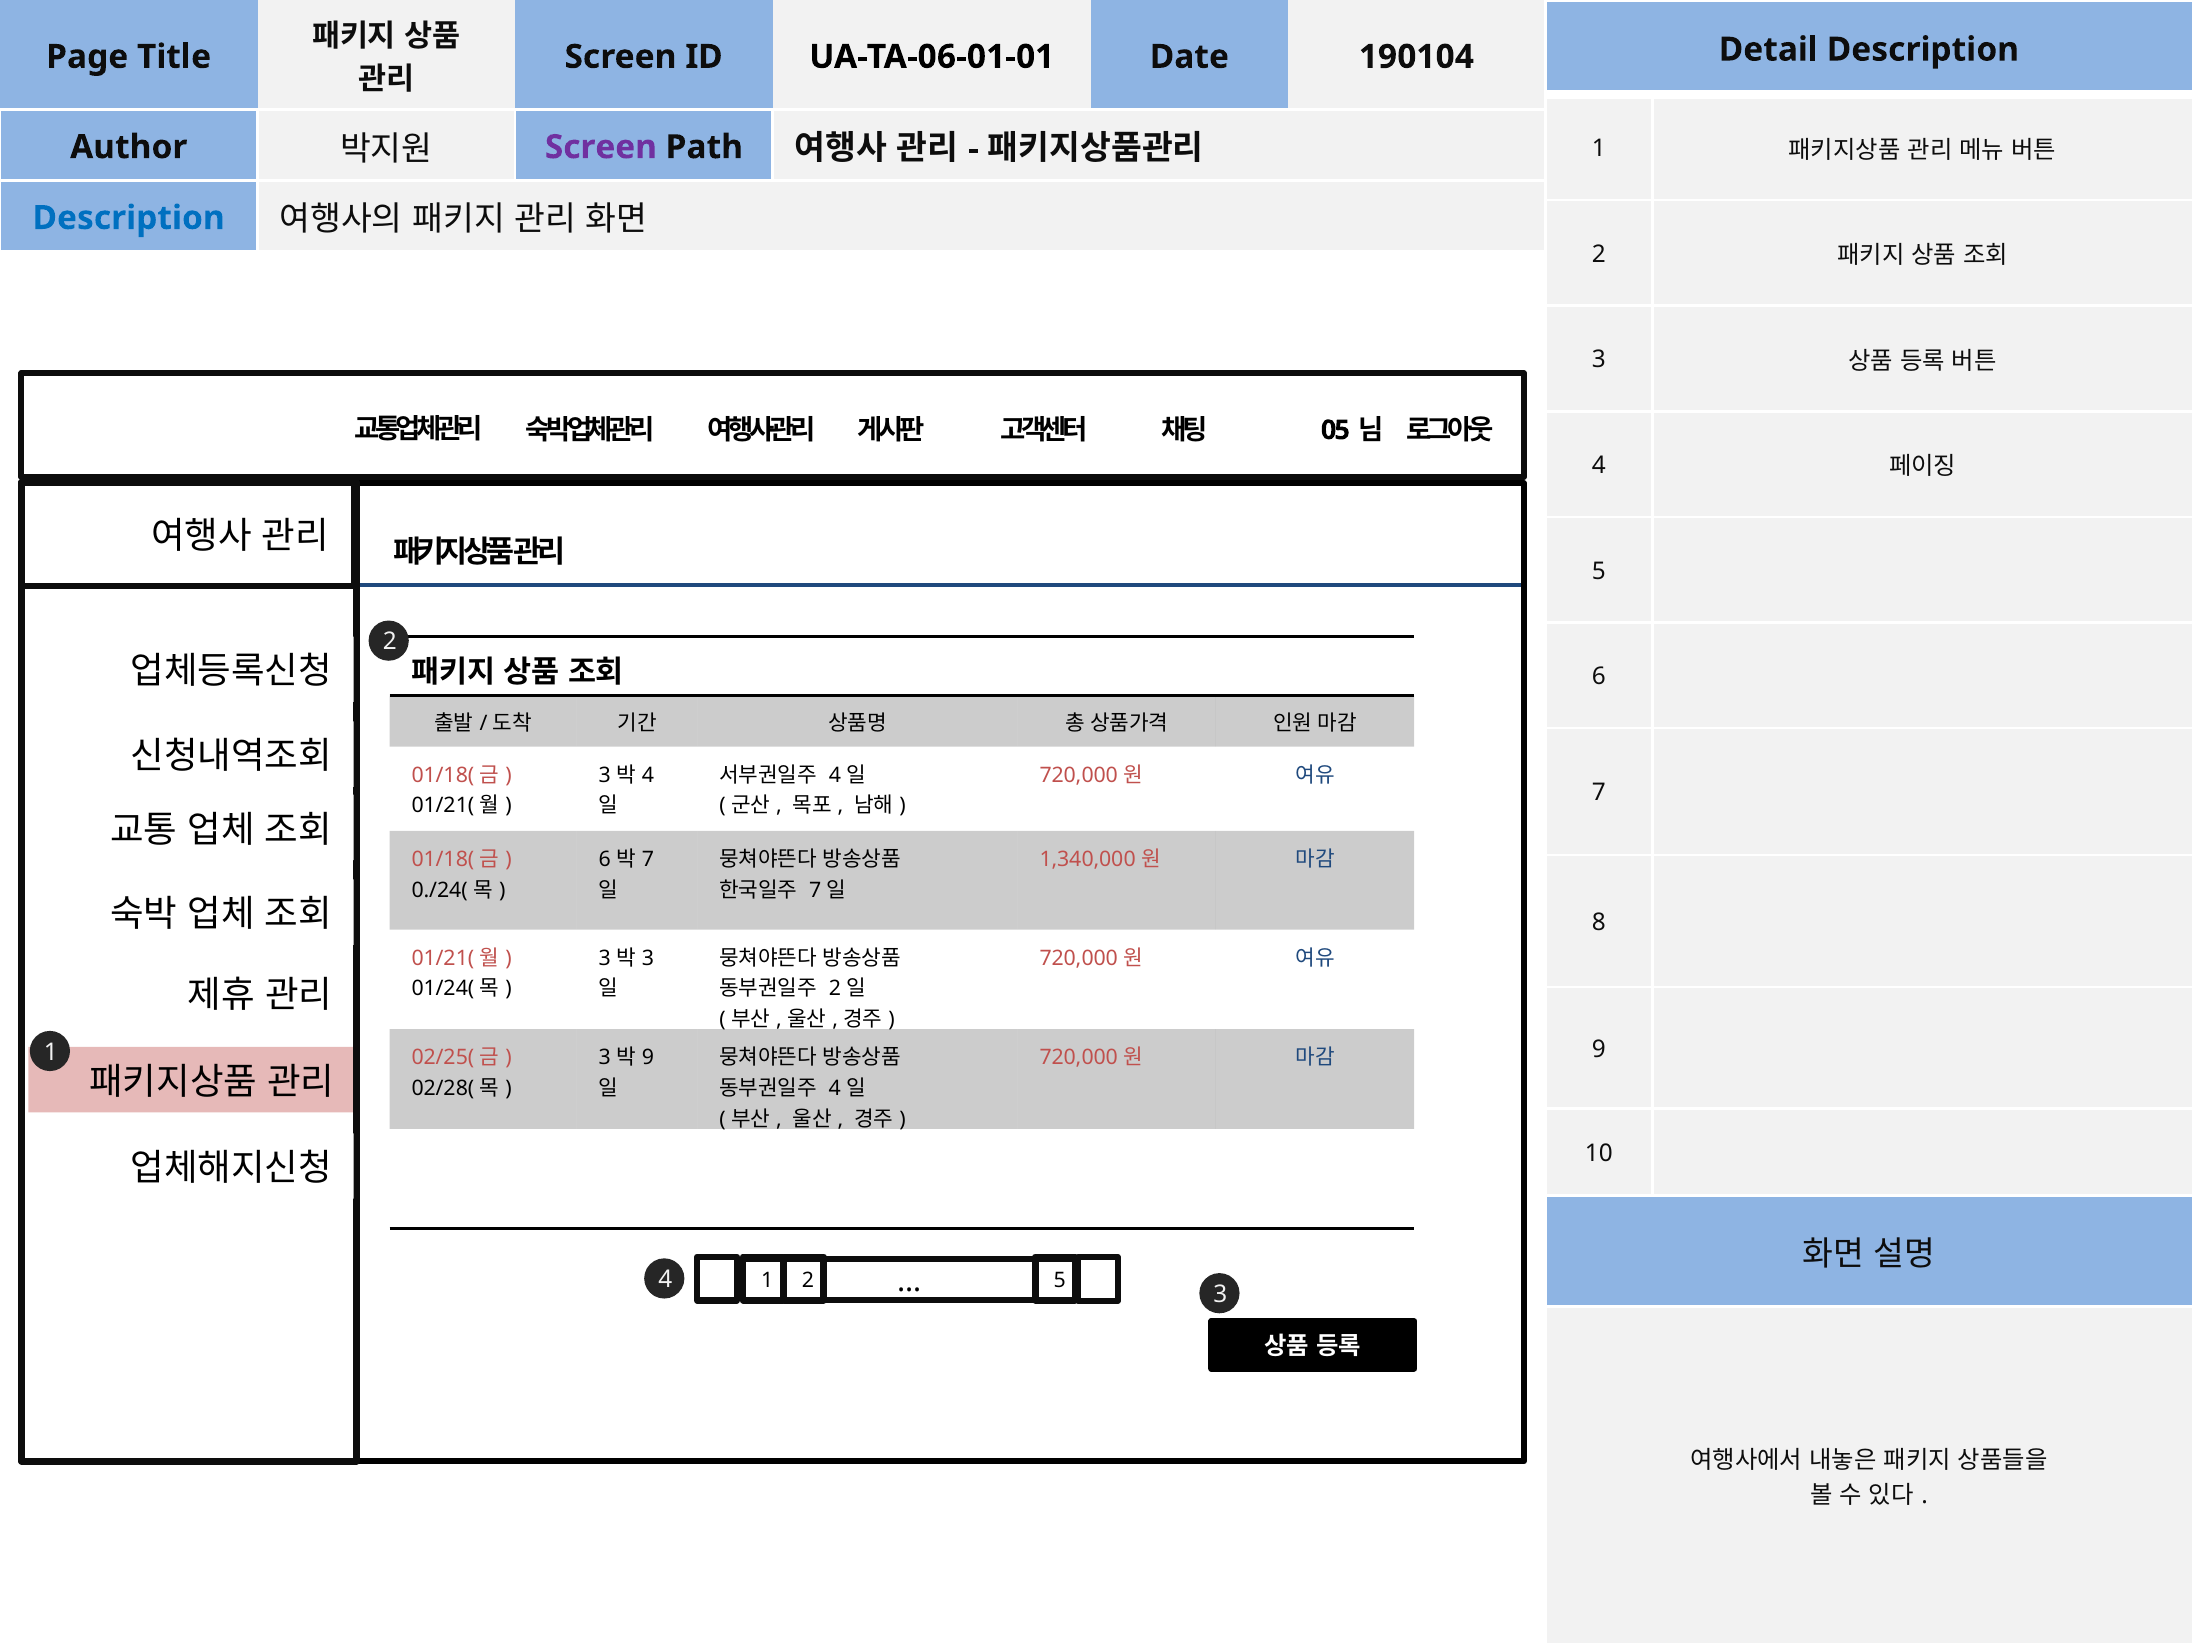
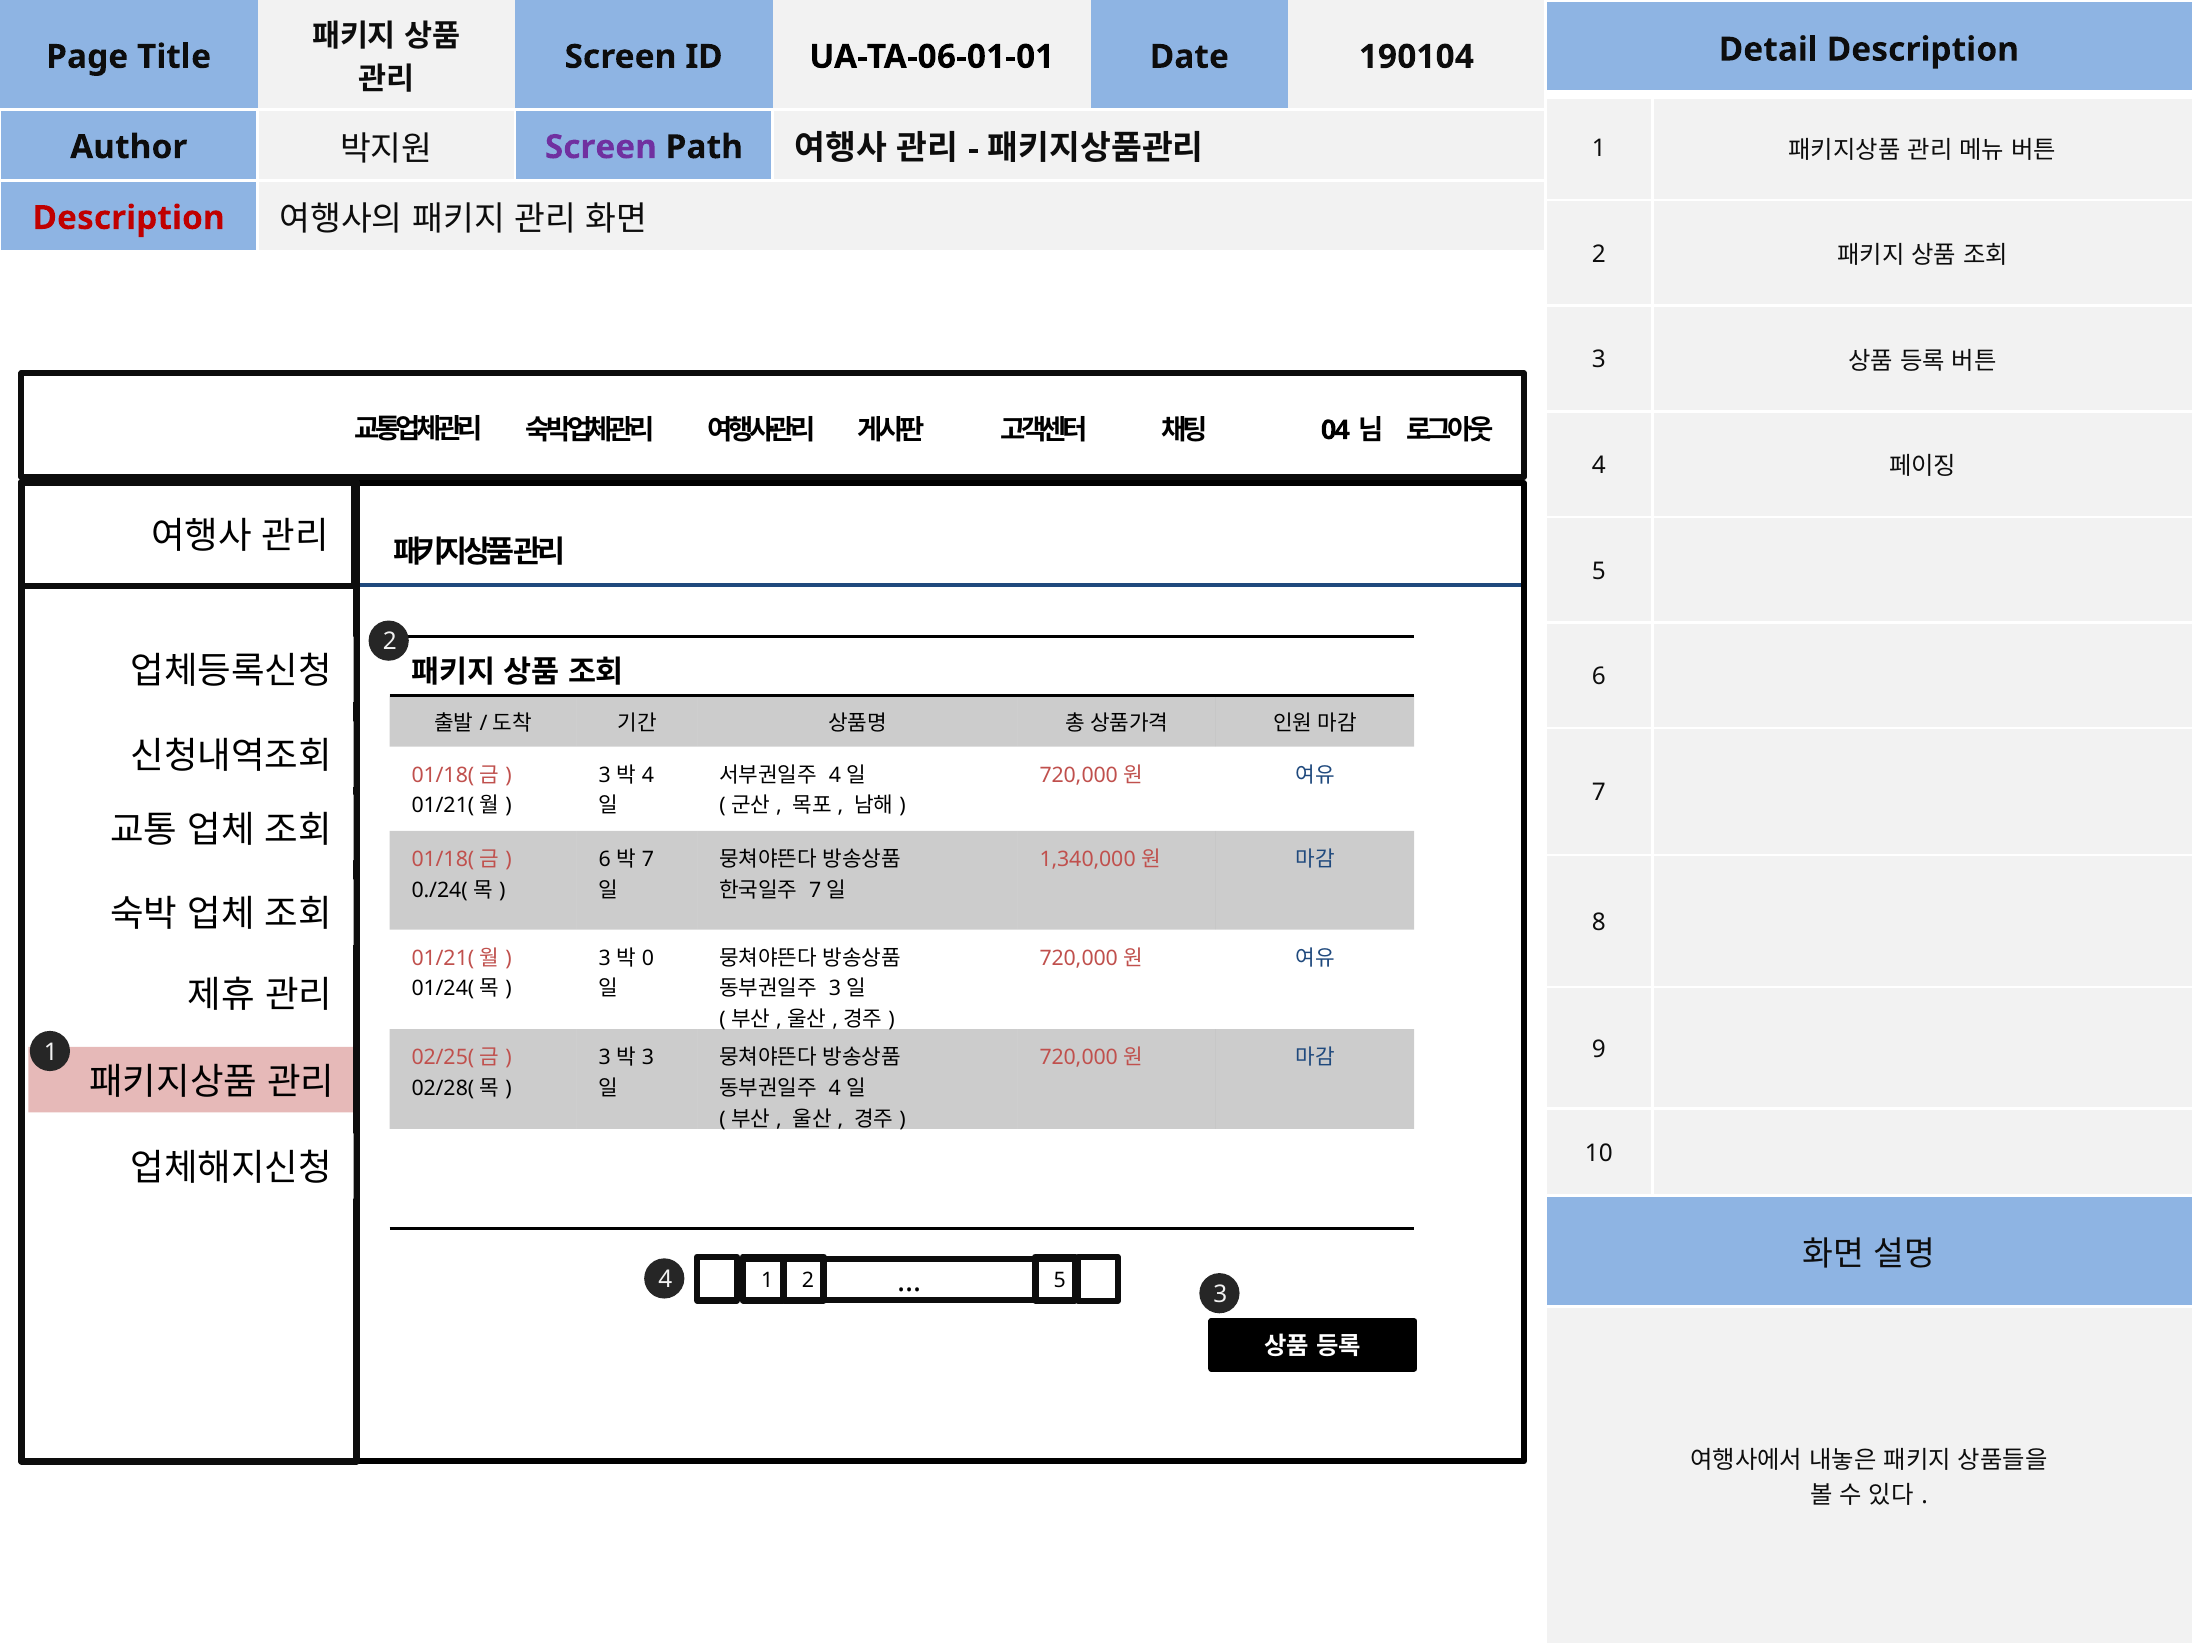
Description at (129, 218) colour: blue -> red
0 5: 5 -> 4
3 at (648, 958): 3 -> 0
2 at (835, 989): 2 -> 3
9 at (648, 1058): 9 -> 3
